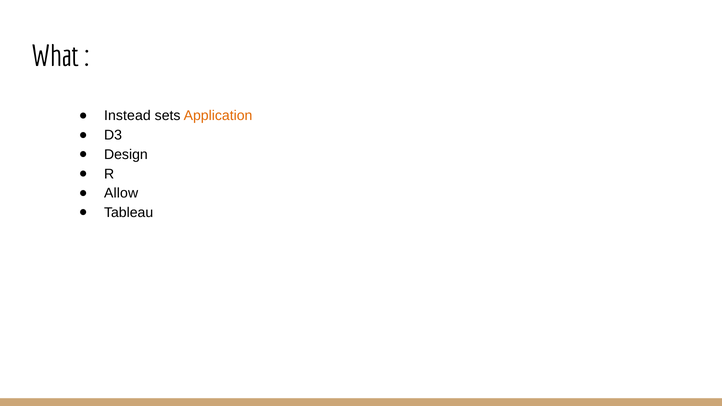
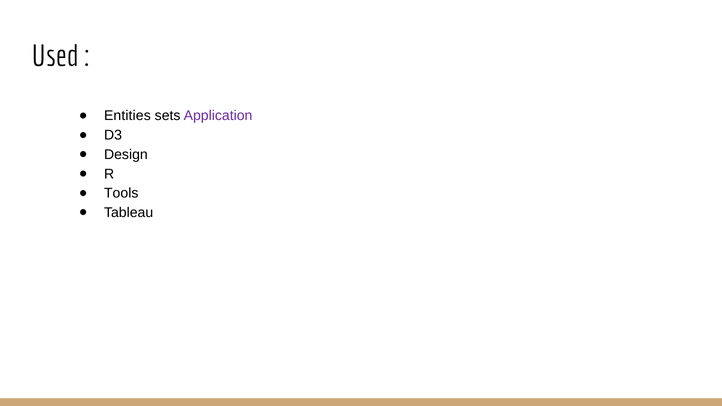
What: What -> Used
Instead: Instead -> Entities
Application colour: orange -> purple
Allow: Allow -> Tools
